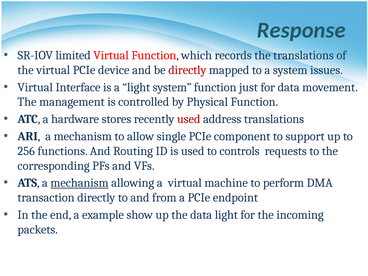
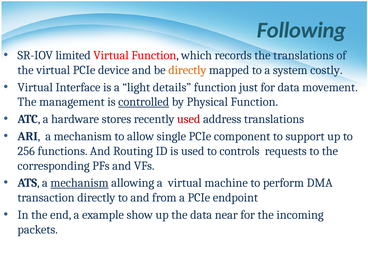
Response: Response -> Following
directly at (187, 70) colour: red -> orange
issues: issues -> costly
light system: system -> details
controlled underline: none -> present
data light: light -> near
